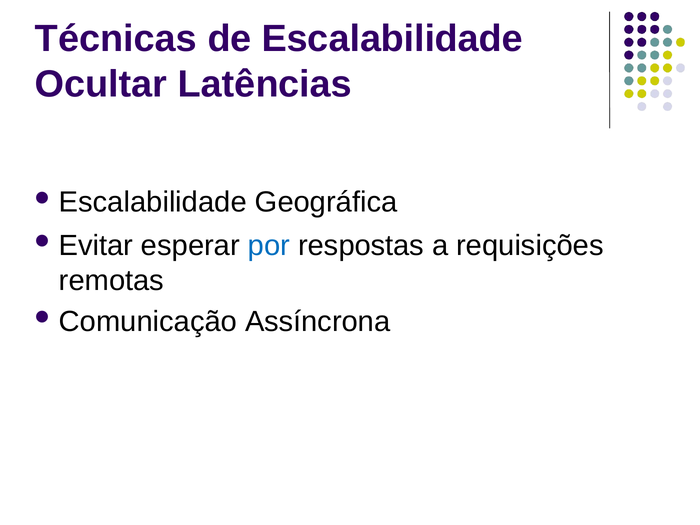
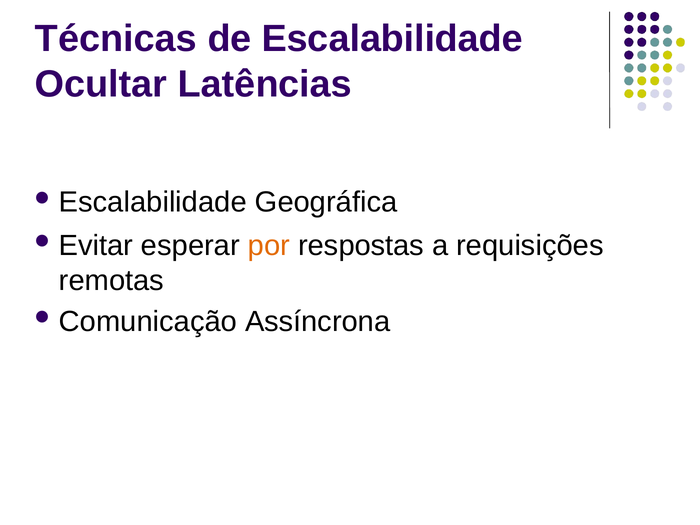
por colour: blue -> orange
